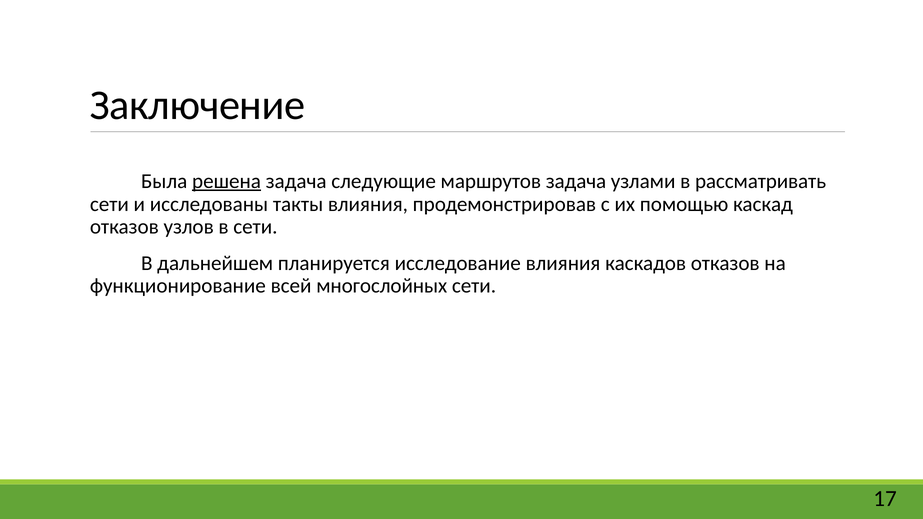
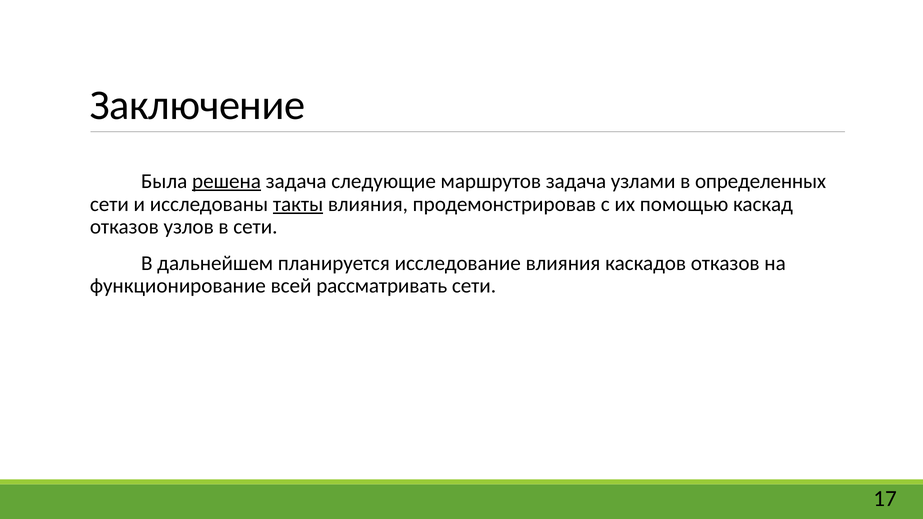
рассматривать: рассматривать -> определенных
такты underline: none -> present
многослойных: многослойных -> рассматривать
